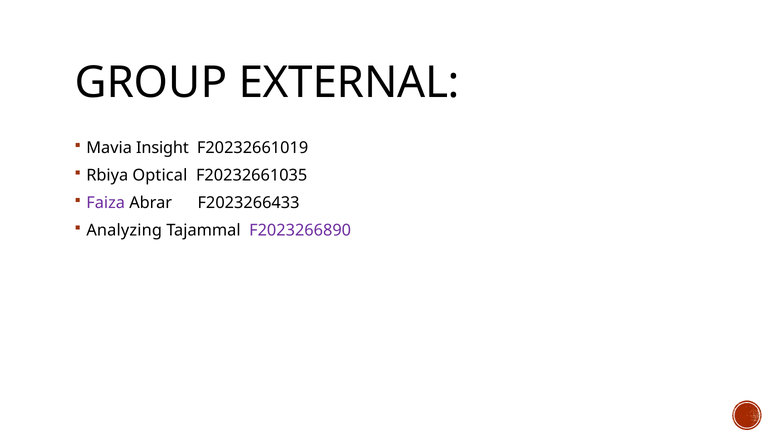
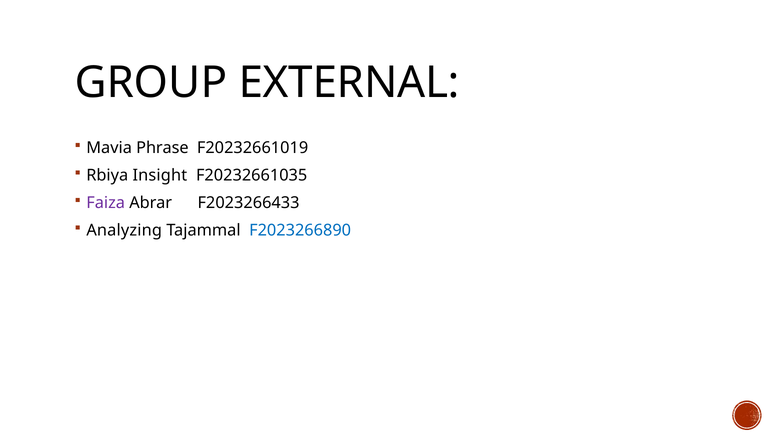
Insight: Insight -> Phrase
Optical: Optical -> Insight
F2023266890 colour: purple -> blue
